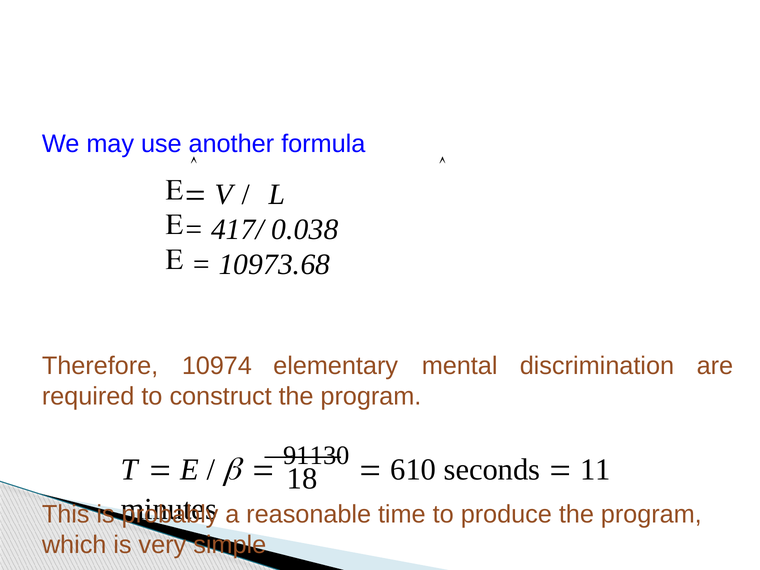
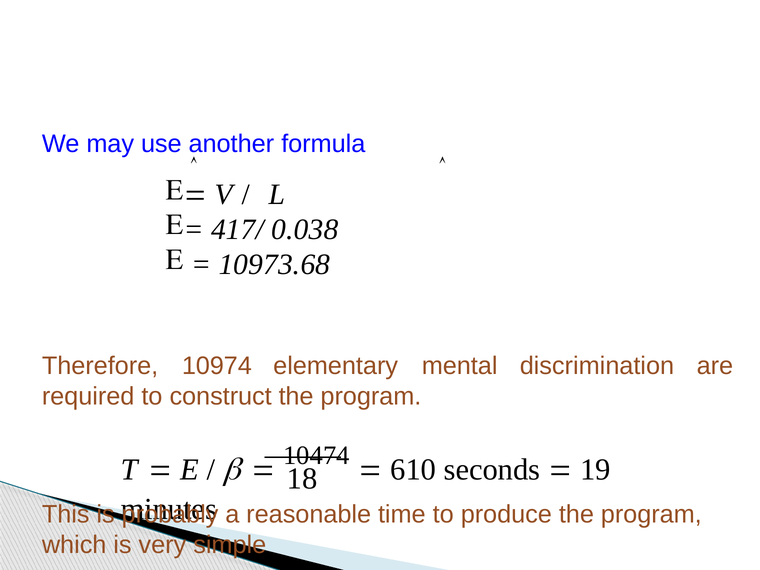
91130: 91130 -> 10474
11: 11 -> 19
